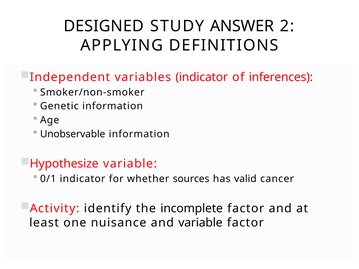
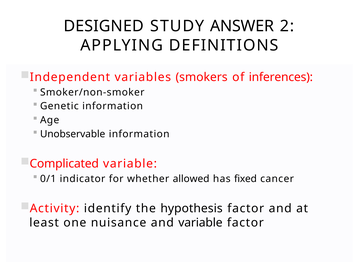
variables indicator: indicator -> smokers
Hypothesize: Hypothesize -> Complicated
sources: sources -> allowed
valid: valid -> fixed
incomplete: incomplete -> hypothesis
